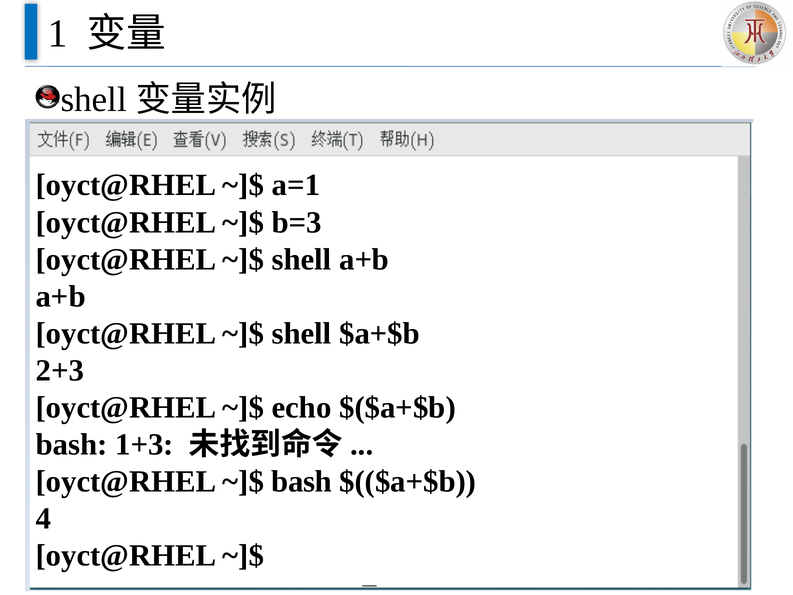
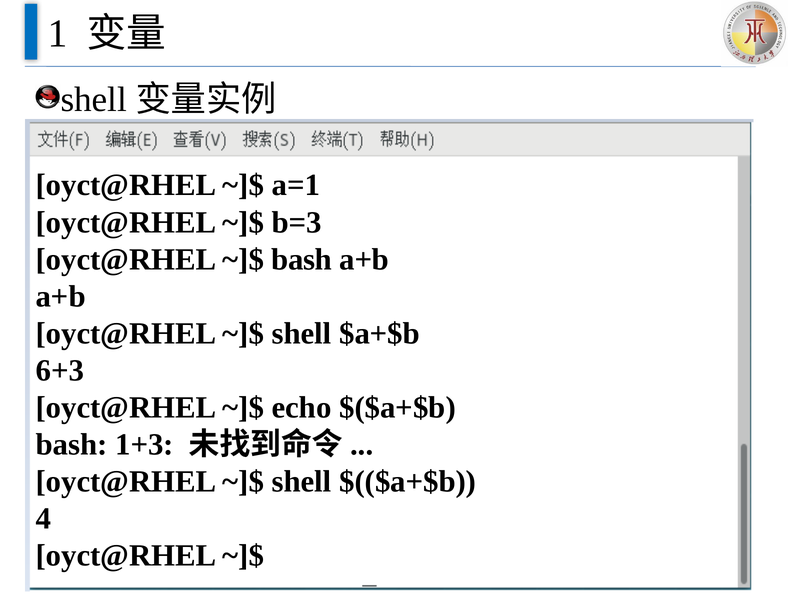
shell at (302, 259): shell -> bash
2+3: 2+3 -> 6+3
bash at (302, 481): bash -> shell
